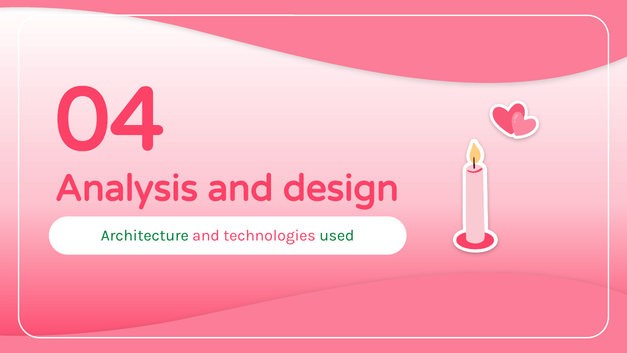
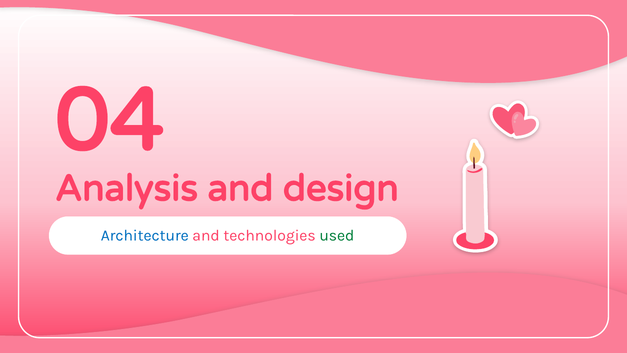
Architecture colour: green -> blue
